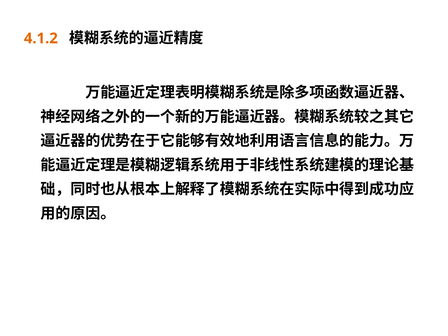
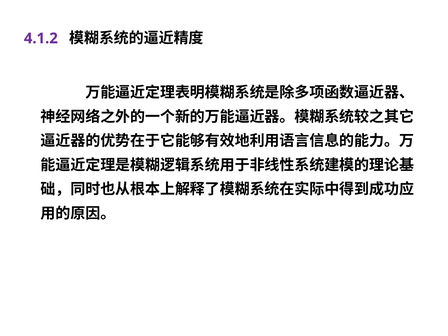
4.1.2 colour: orange -> purple
